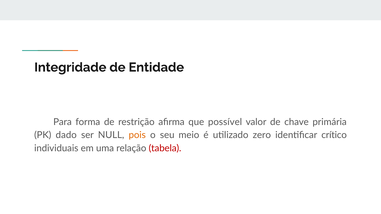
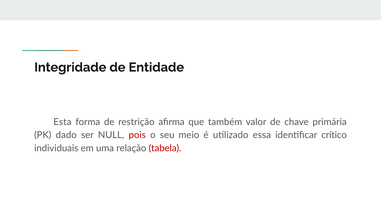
Para: Para -> Esta
possível: possível -> também
pois colour: orange -> red
zero: zero -> essa
